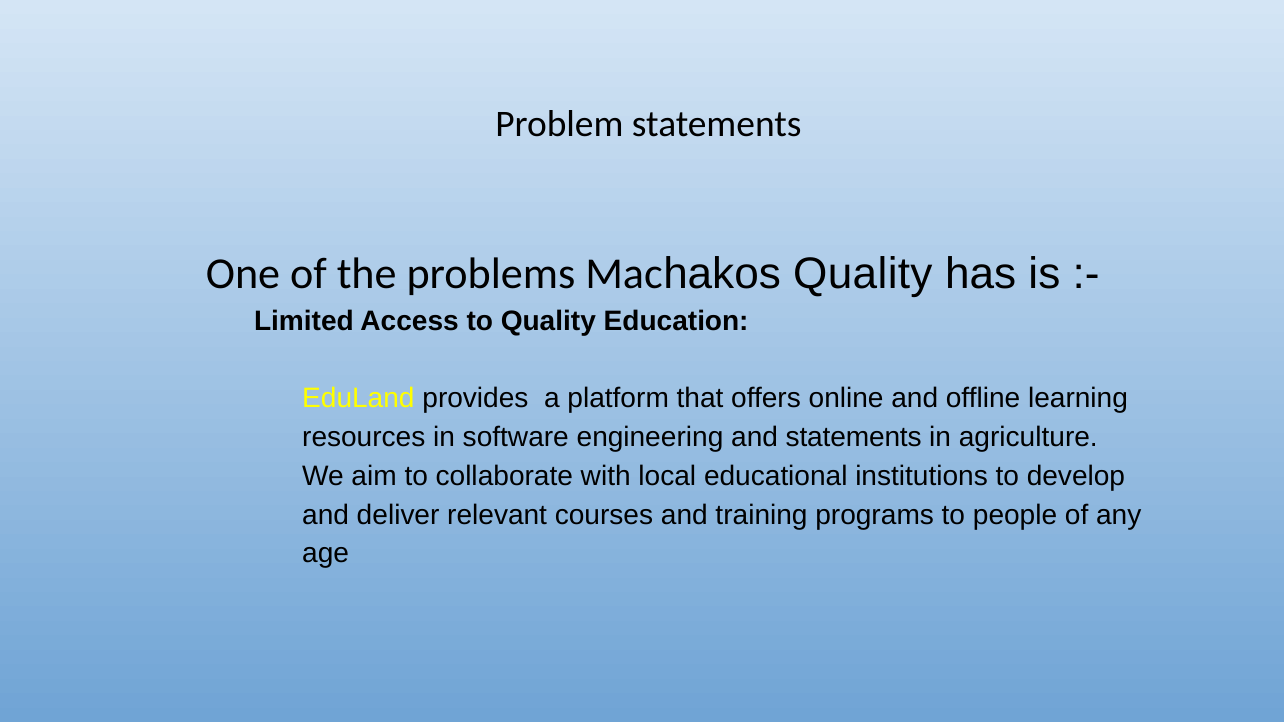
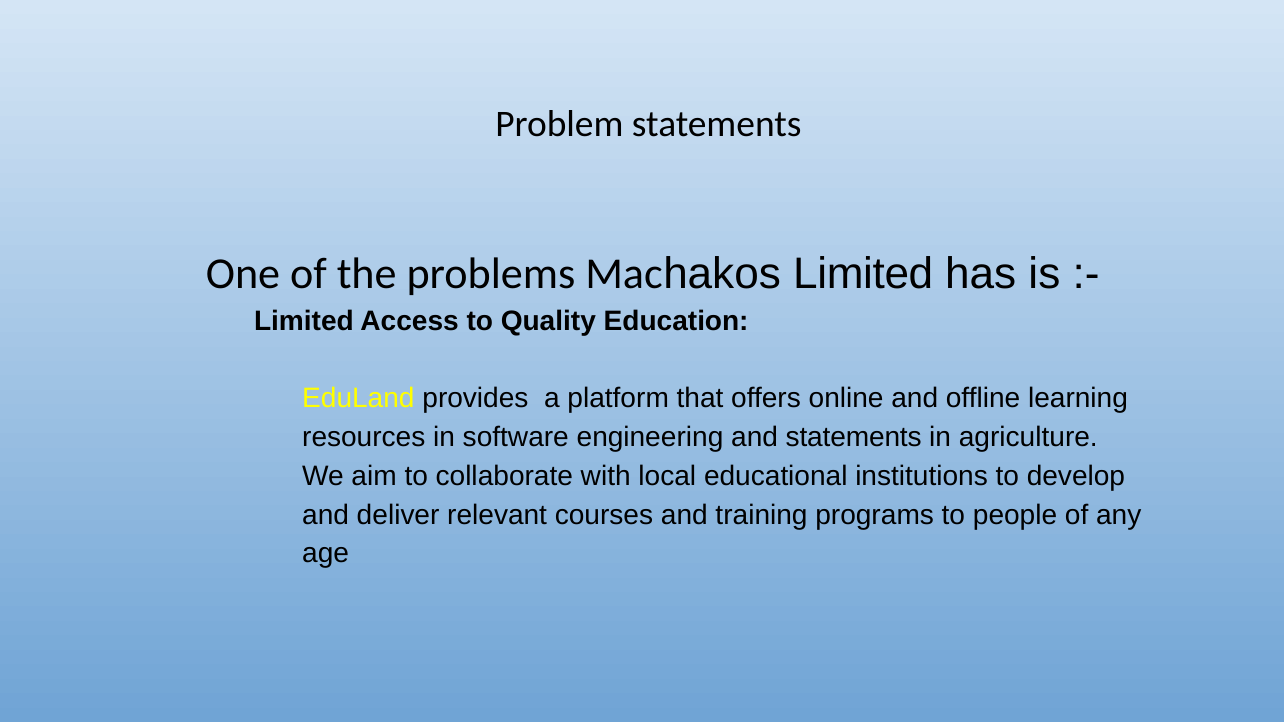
Machakos Quality: Quality -> Limited
